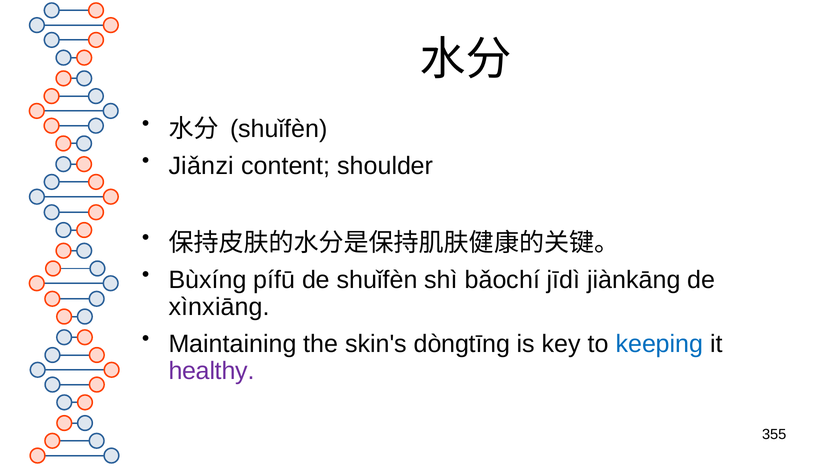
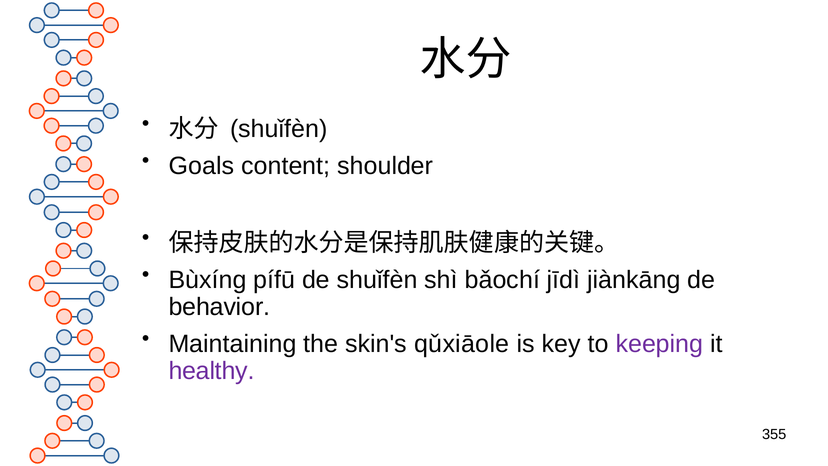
Jiǎnzi: Jiǎnzi -> Goals
xìnxiāng: xìnxiāng -> behavior
dòngtīng: dòngtīng -> qǔxiāole
keeping colour: blue -> purple
